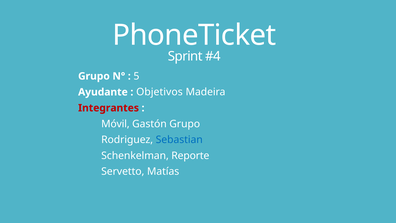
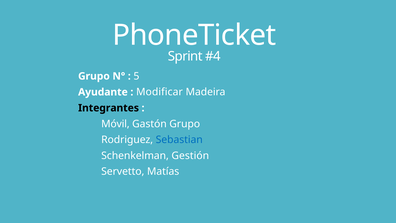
Objetivos: Objetivos -> Modificar
Integrantes colour: red -> black
Reporte: Reporte -> Gestión
